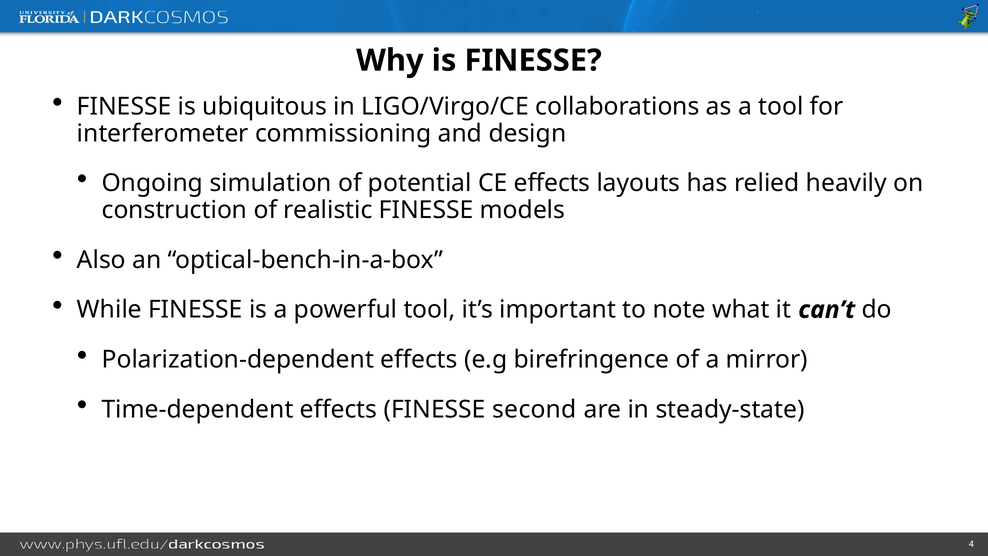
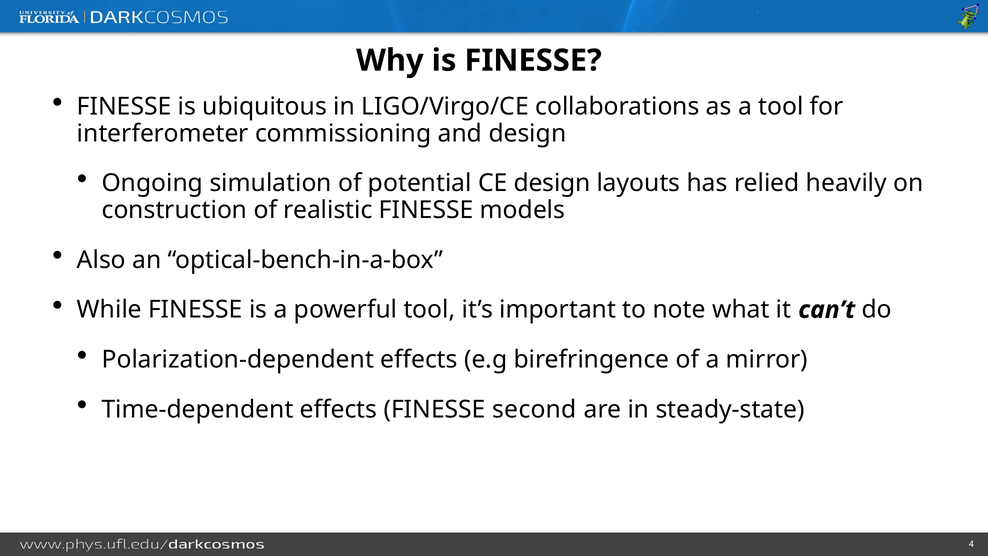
CE effects: effects -> design
